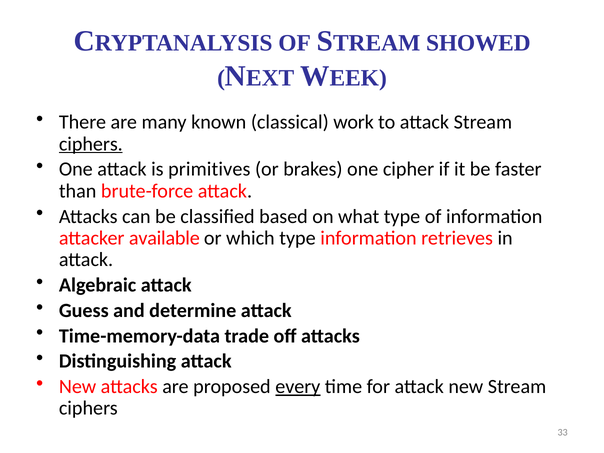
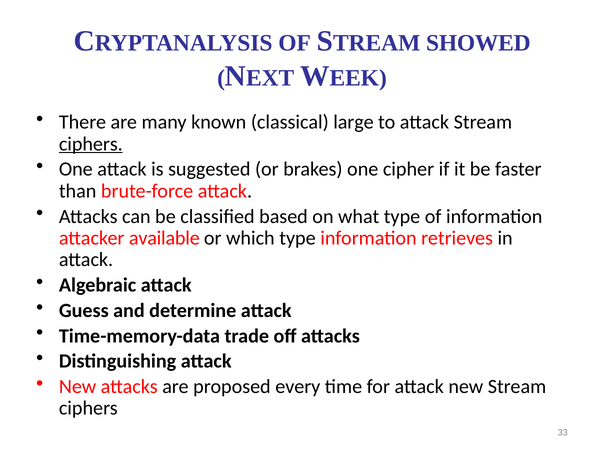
work: work -> large
primitives: primitives -> suggested
every underline: present -> none
